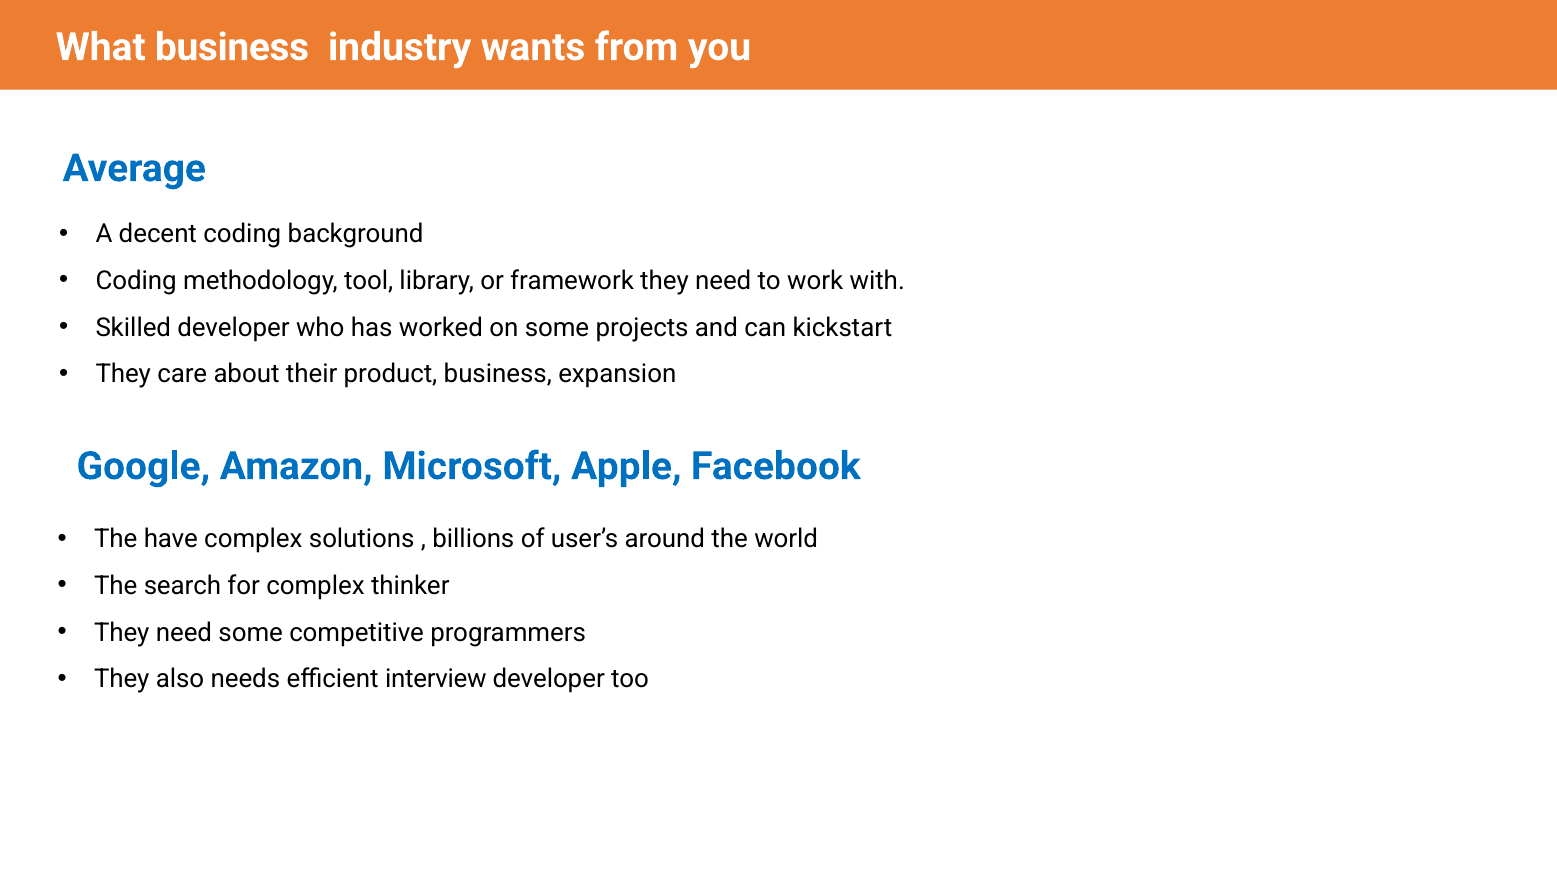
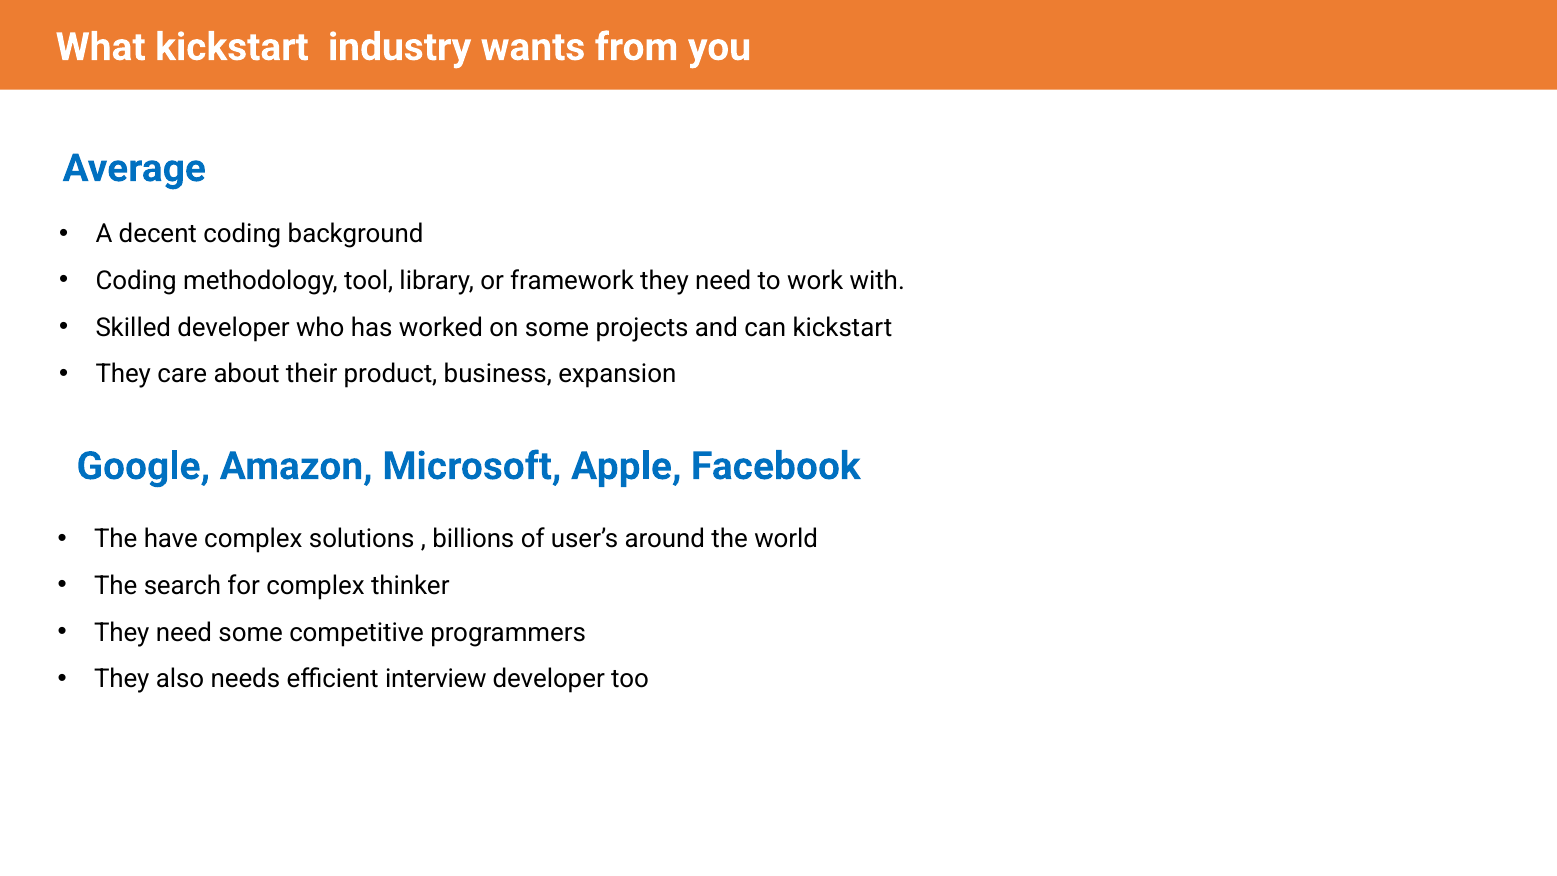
What business: business -> kickstart
